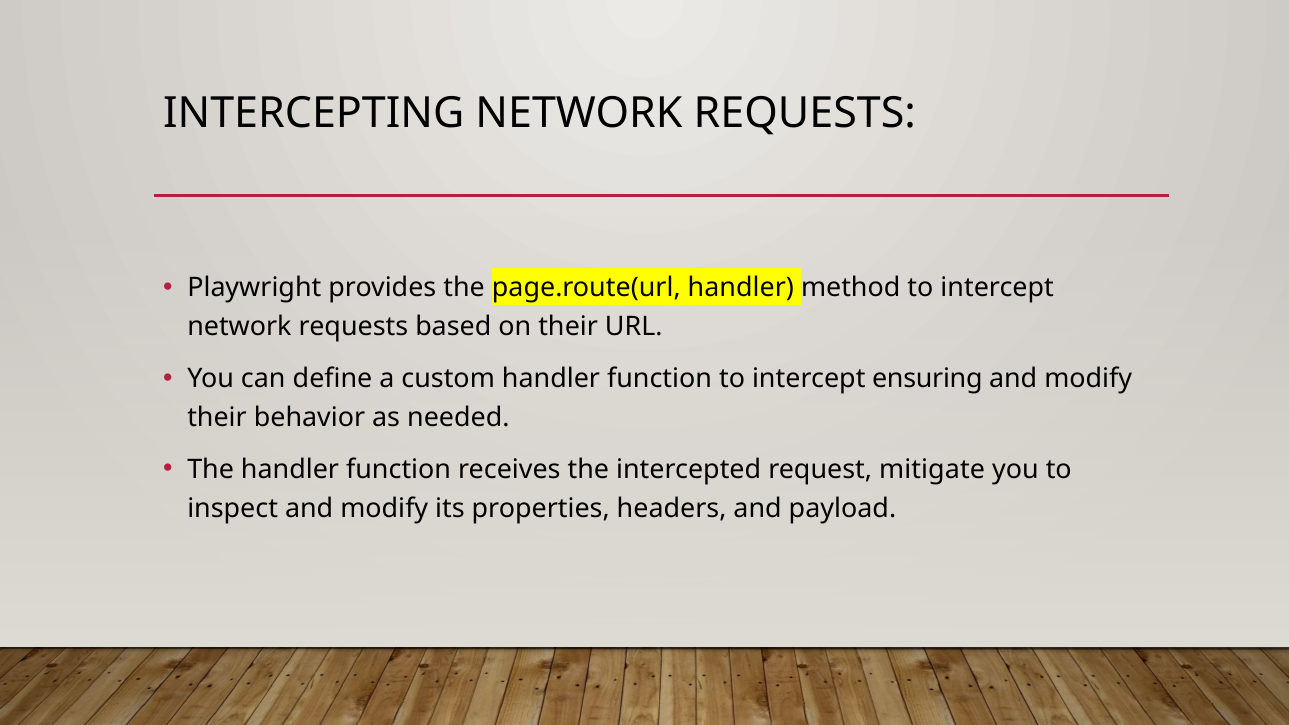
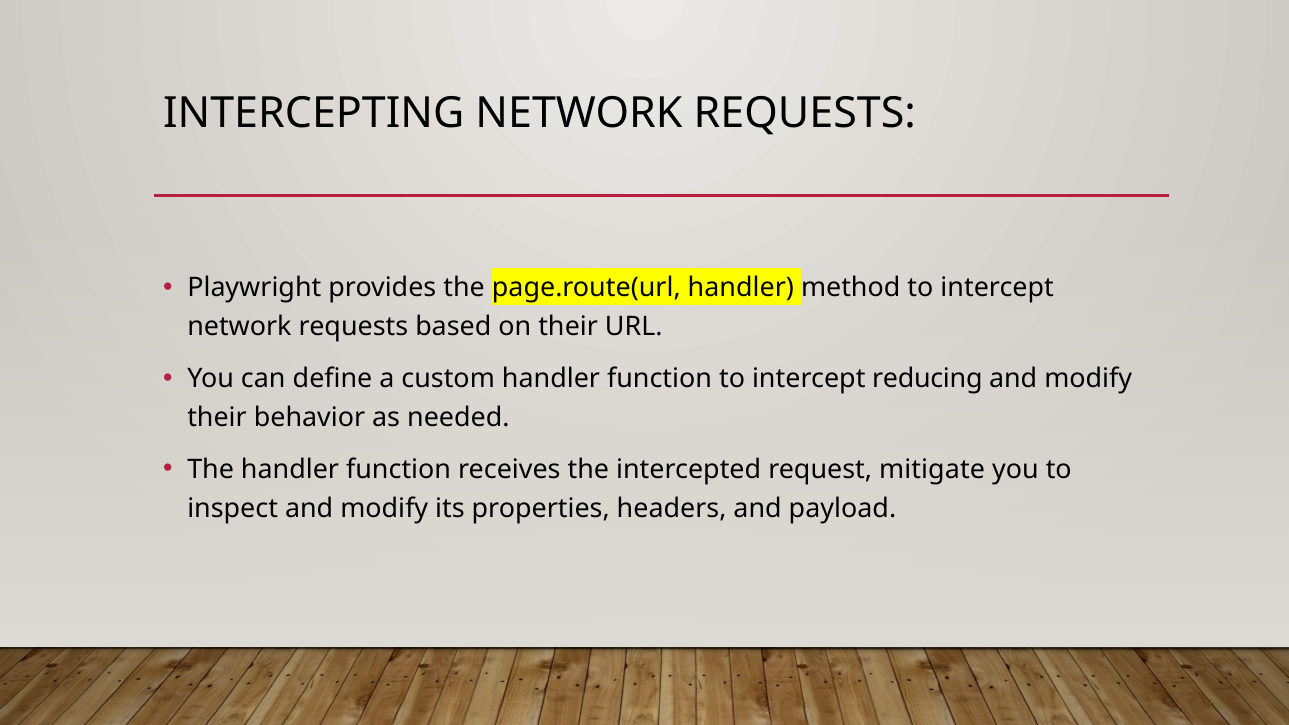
ensuring: ensuring -> reducing
